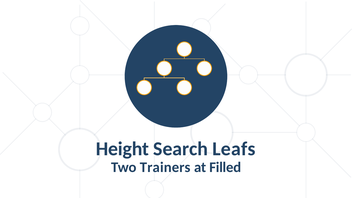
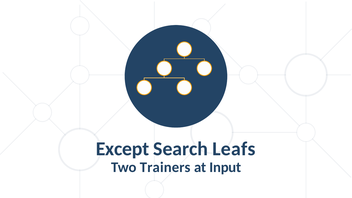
Height: Height -> Except
Filled: Filled -> Input
